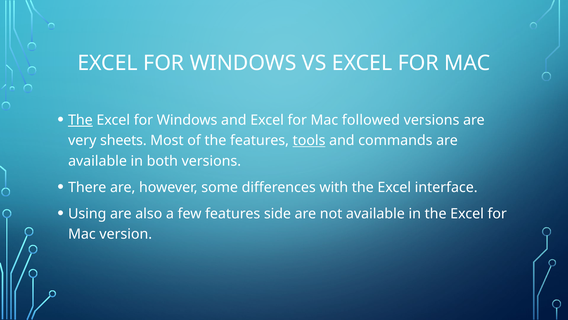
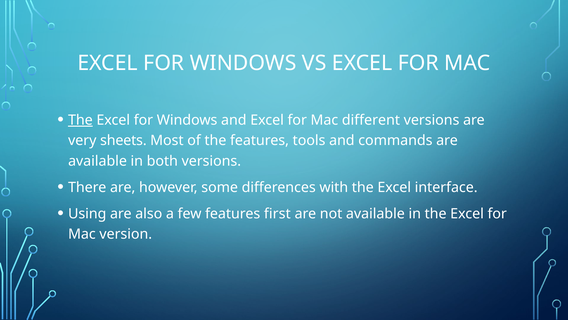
followed: followed -> different
tools underline: present -> none
side: side -> first
